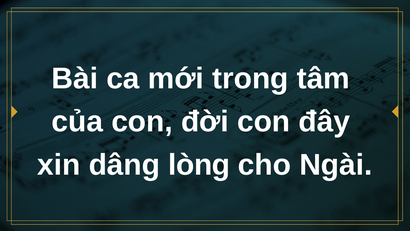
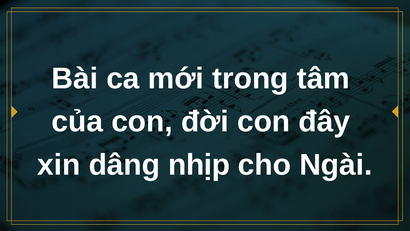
lòng: lòng -> nhịp
